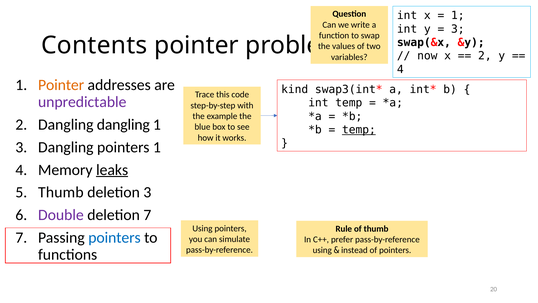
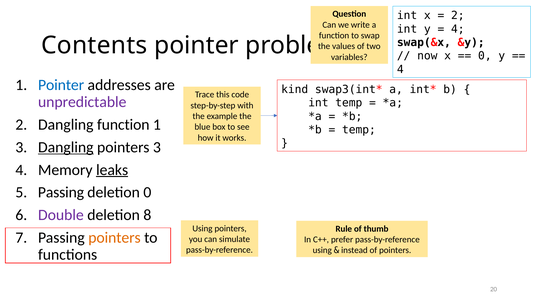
1 at (458, 16): 1 -> 2
3 at (458, 29): 3 -> 4
2 at (485, 56): 2 -> 0
Pointer at (61, 85) colour: orange -> blue
Dangling dangling: dangling -> function
temp at (359, 130) underline: present -> none
Dangling at (66, 147) underline: none -> present
pointers 1: 1 -> 3
Thumb at (61, 192): Thumb -> Passing
deletion 3: 3 -> 0
deletion 7: 7 -> 8
pointers at (114, 237) colour: blue -> orange
